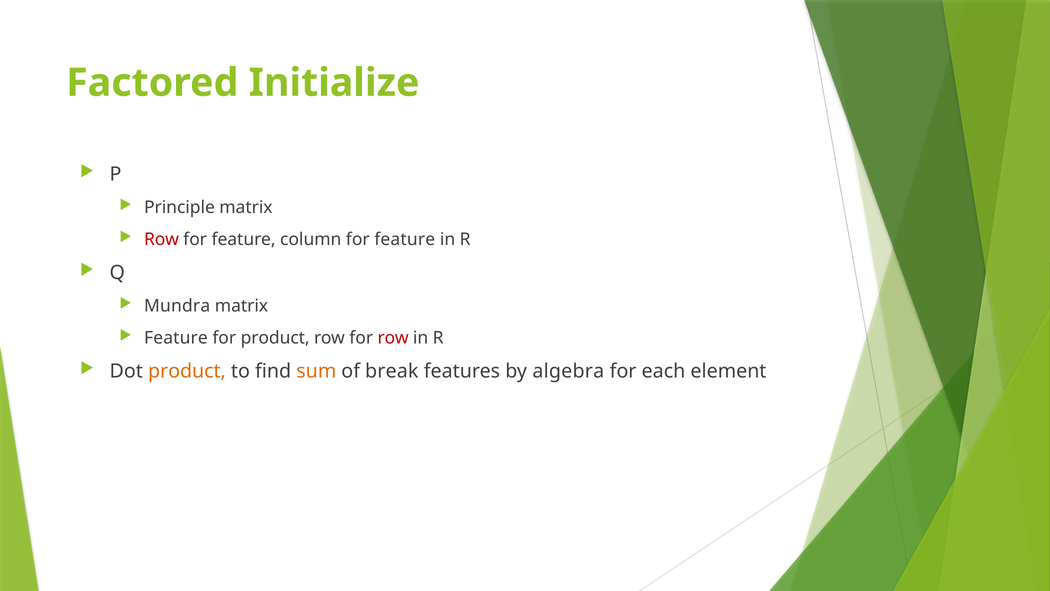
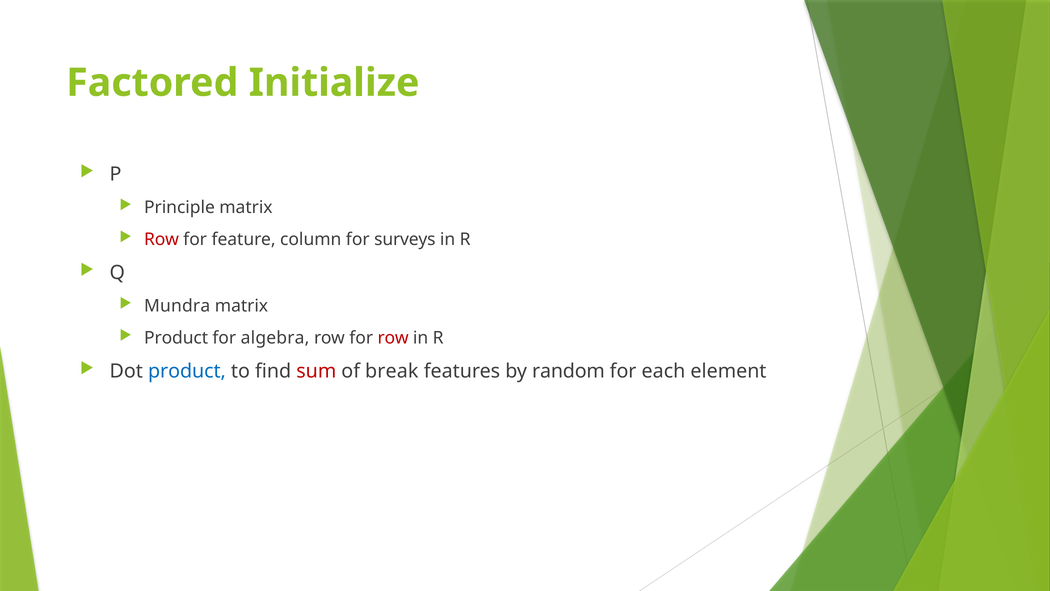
column for feature: feature -> surveys
Feature at (176, 338): Feature -> Product
for product: product -> algebra
product at (187, 371) colour: orange -> blue
sum colour: orange -> red
algebra: algebra -> random
